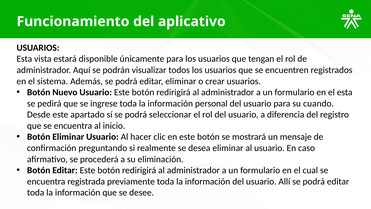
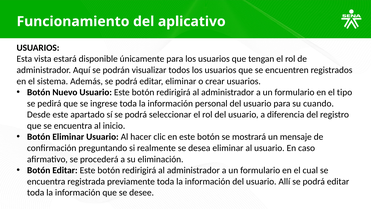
el esta: esta -> tipo
